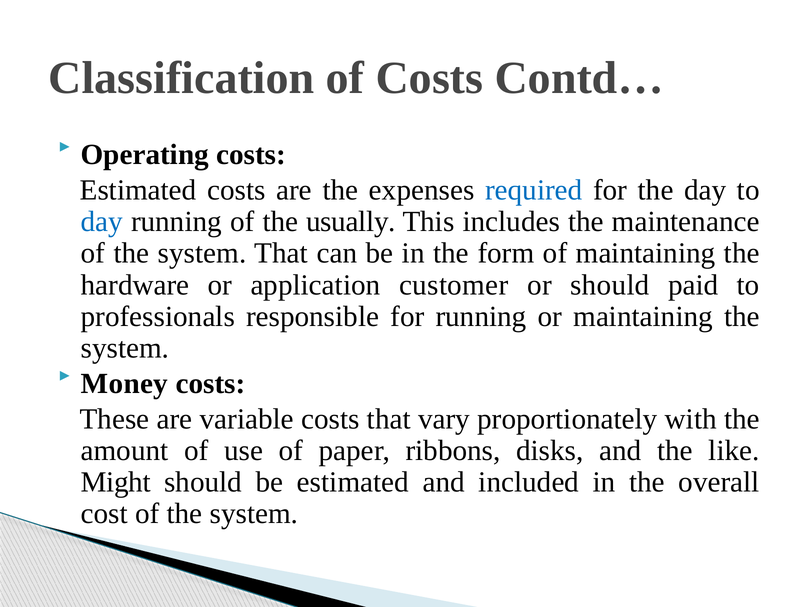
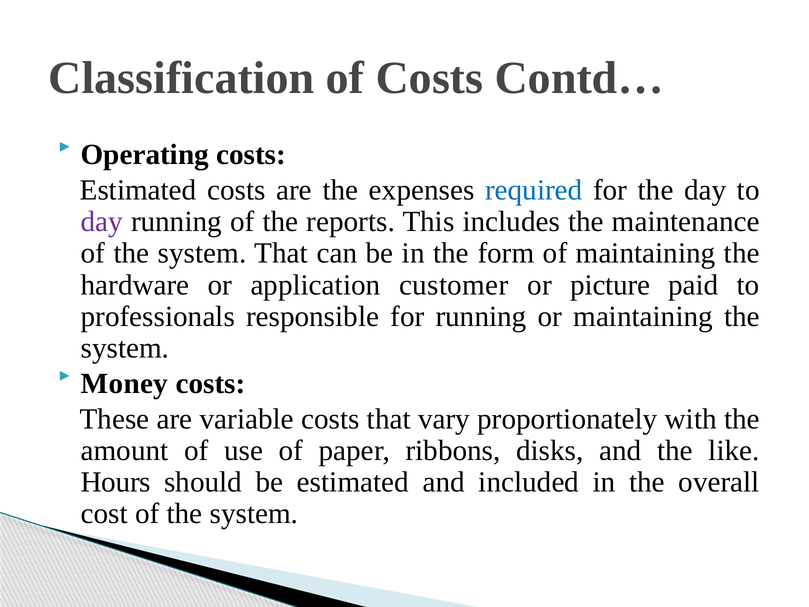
day at (102, 222) colour: blue -> purple
usually: usually -> reports
or should: should -> picture
Might: Might -> Hours
